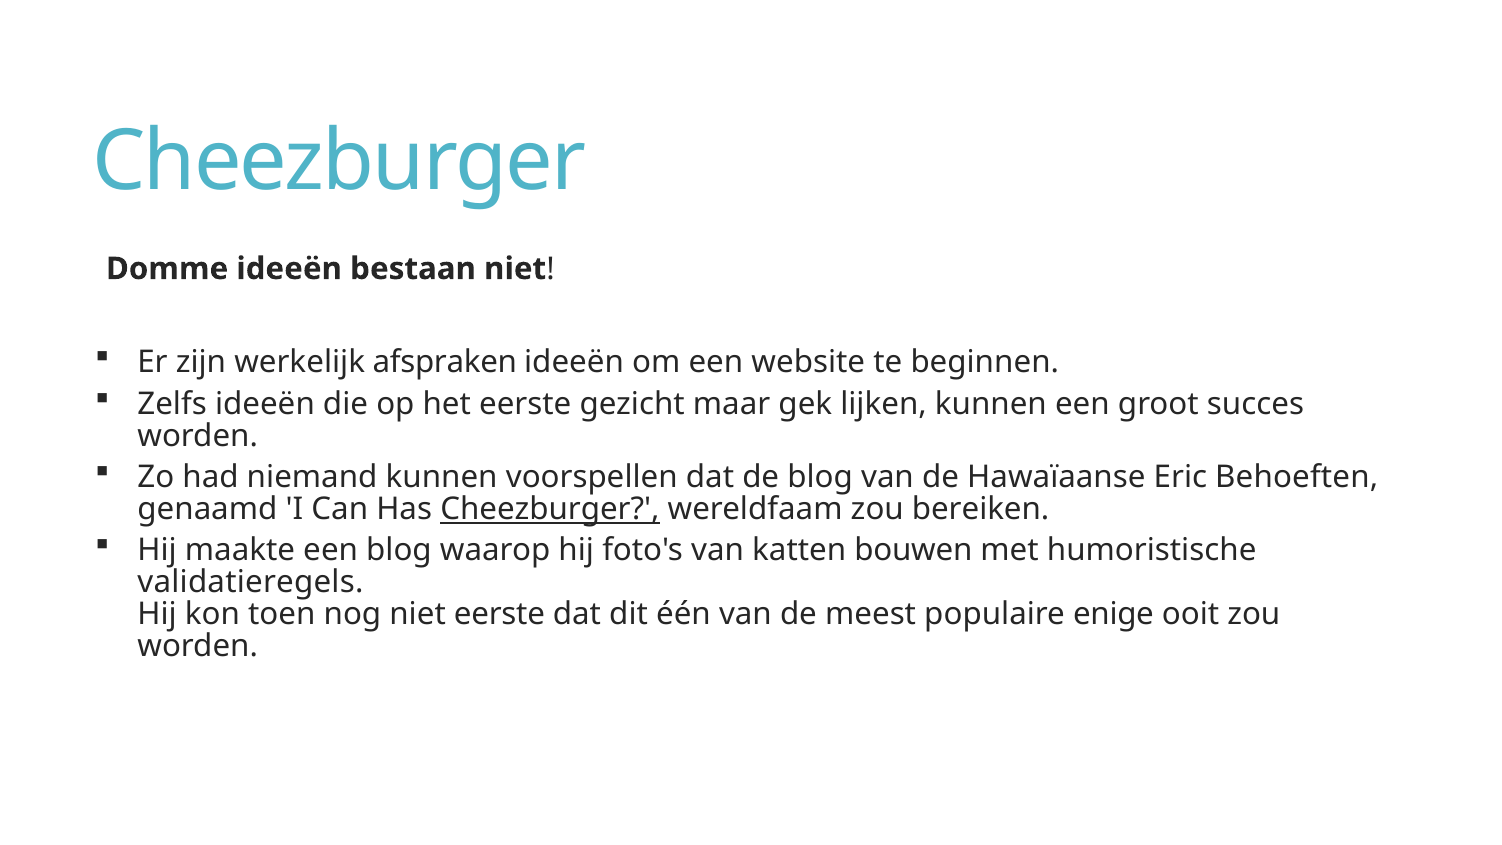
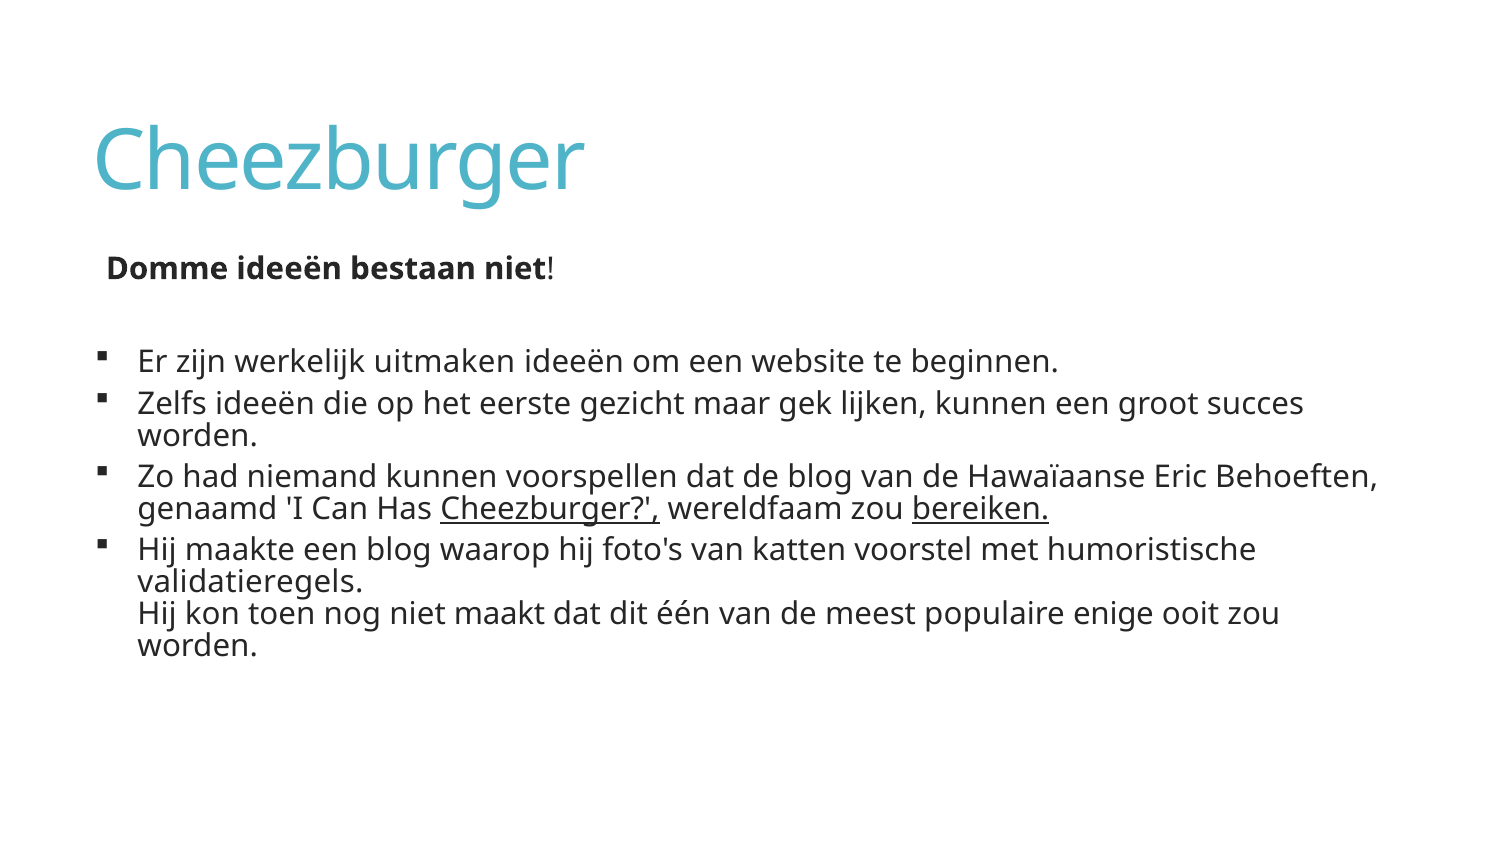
afspraken: afspraken -> uitmaken
bereiken underline: none -> present
bouwen: bouwen -> voorstel
niet eerste: eerste -> maakt
